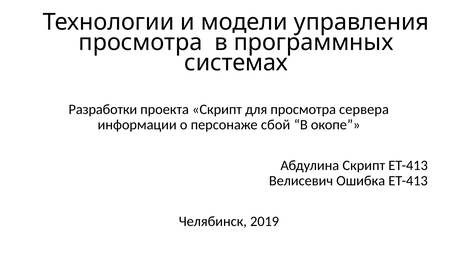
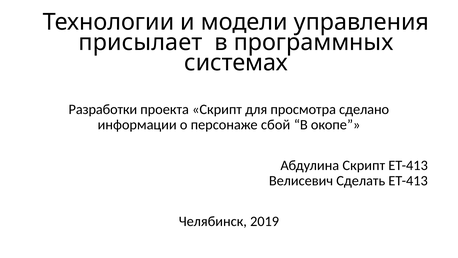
просмотра at (141, 42): просмотра -> присылает
сервера: сервера -> сделано
Ошибка: Ошибка -> Сделать
